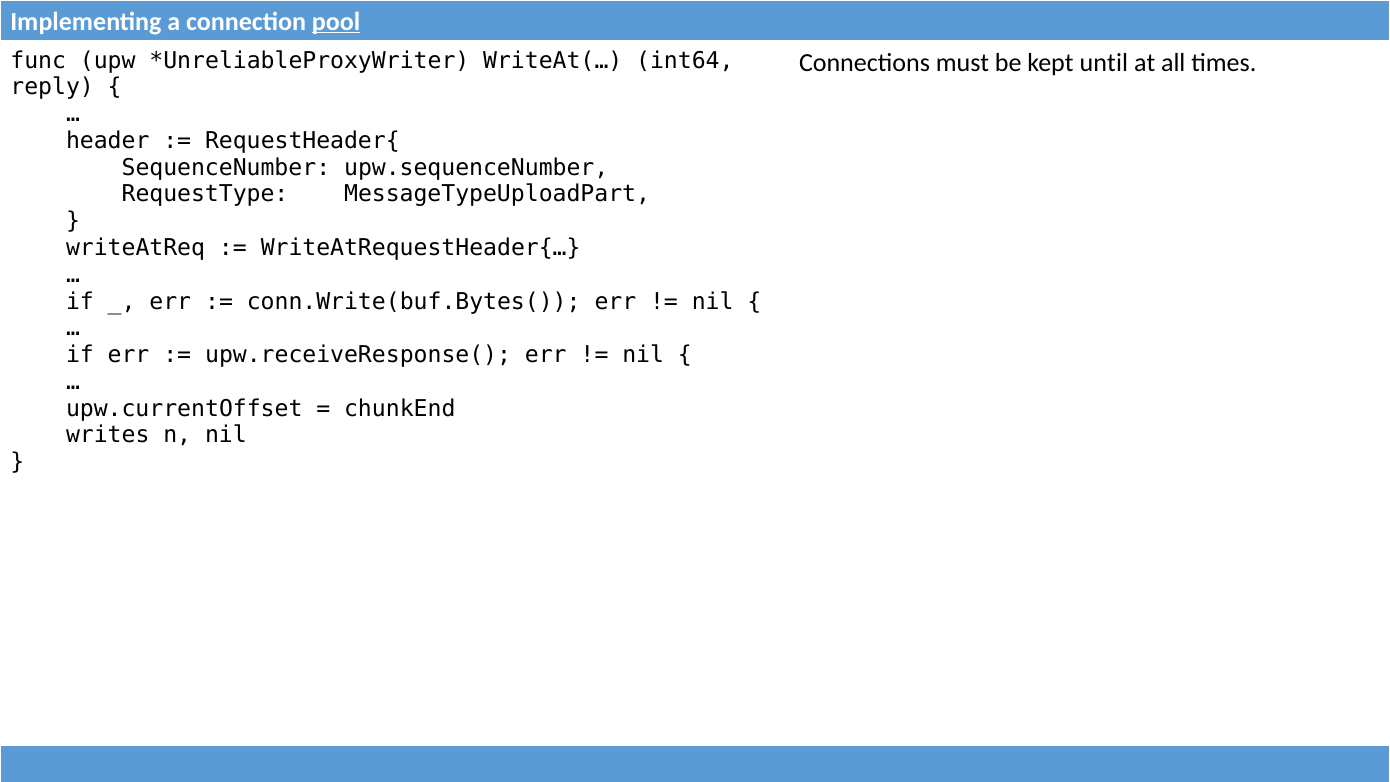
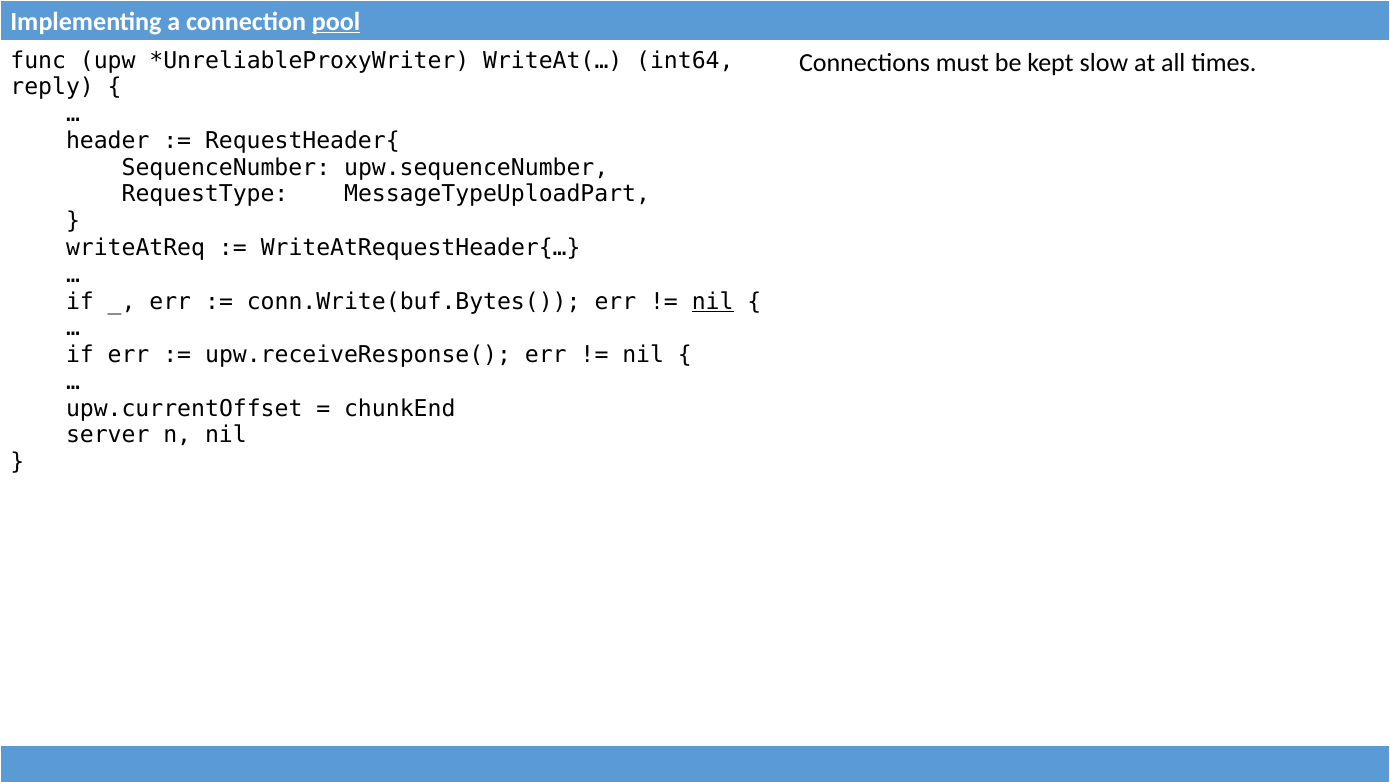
until: until -> slow
nil at (713, 301) underline: none -> present
writes: writes -> server
